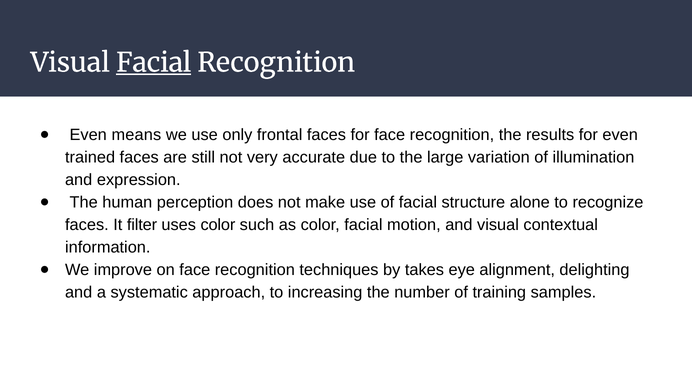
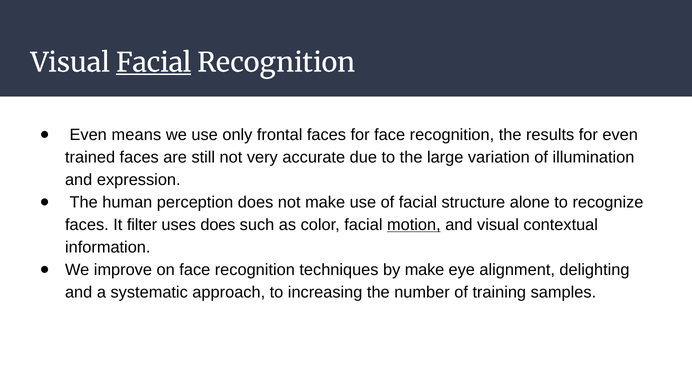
uses color: color -> does
motion underline: none -> present
by takes: takes -> make
